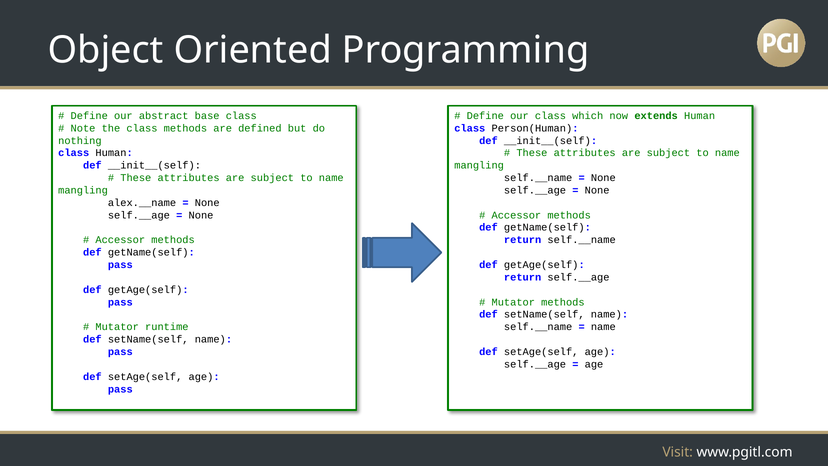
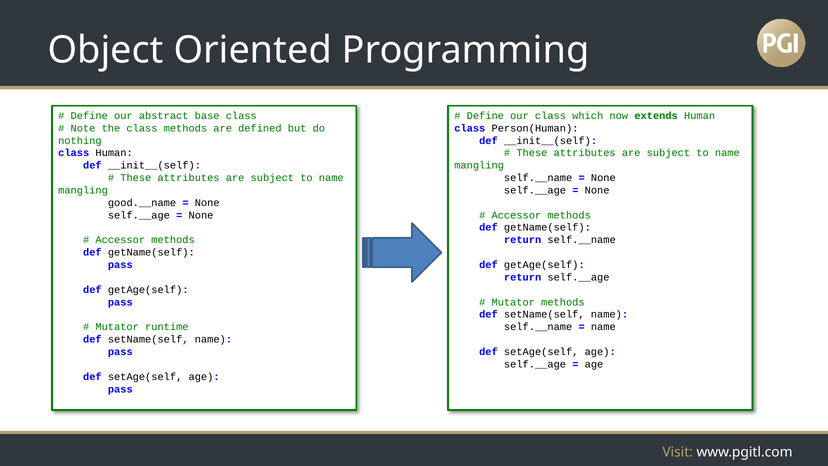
alex.__name: alex.__name -> good.__name
